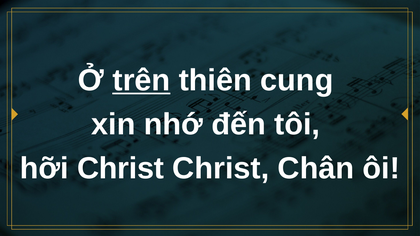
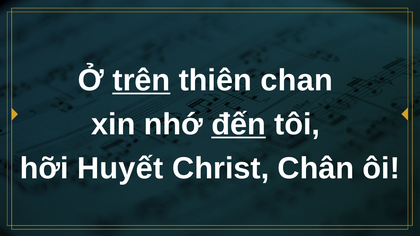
cung: cung -> chan
đến underline: none -> present
hỡi Christ: Christ -> Huyết
